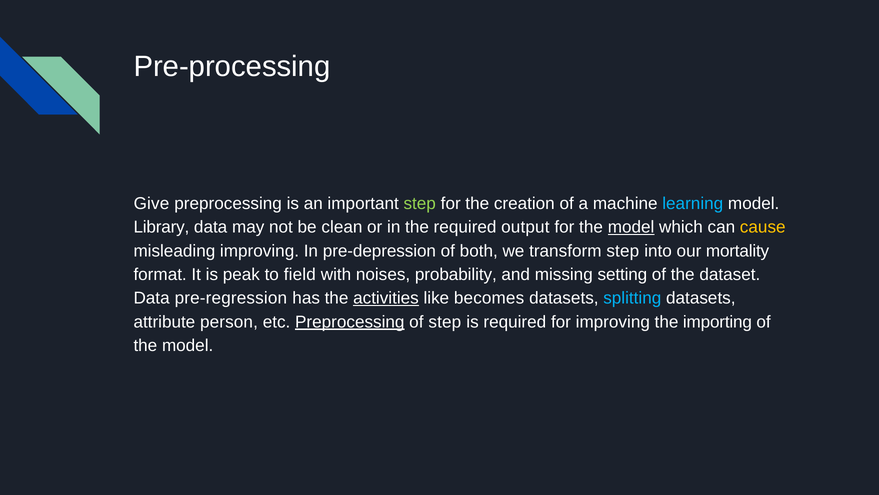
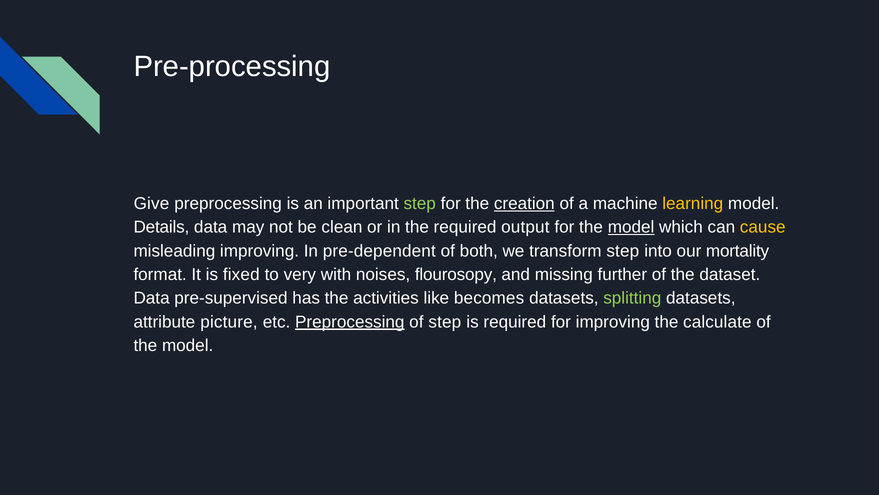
creation underline: none -> present
learning colour: light blue -> yellow
Library: Library -> Details
pre-depression: pre-depression -> pre-dependent
peak: peak -> fixed
field: field -> very
probability: probability -> flourosopy
setting: setting -> further
pre-regression: pre-regression -> pre-supervised
activities underline: present -> none
splitting colour: light blue -> light green
person: person -> picture
importing: importing -> calculate
